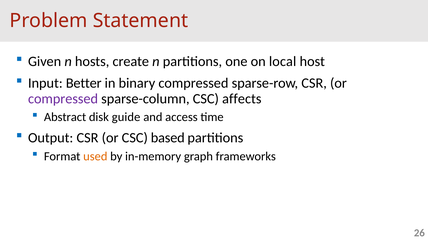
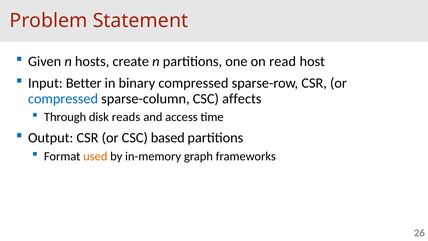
local: local -> read
compressed at (63, 99) colour: purple -> blue
Abstract: Abstract -> Through
guide: guide -> reads
